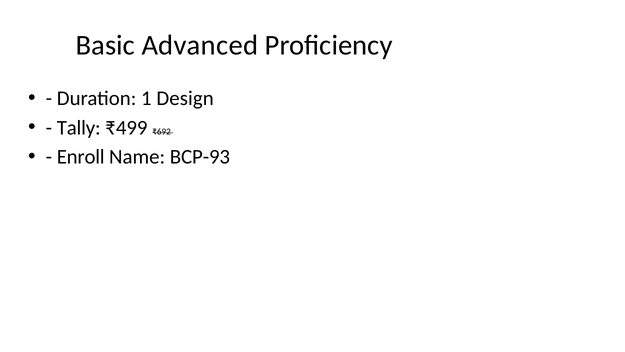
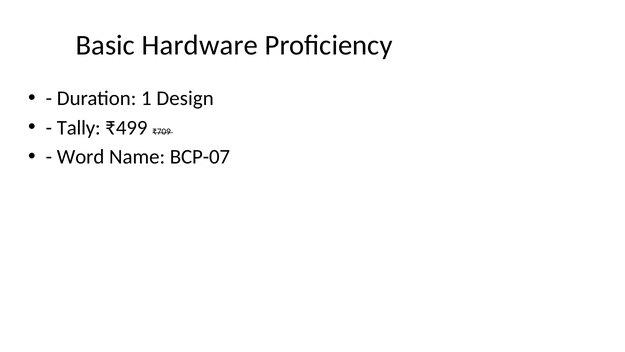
Advanced: Advanced -> Hardware
₹692: ₹692 -> ₹709
Enroll: Enroll -> Word
BCP-93: BCP-93 -> BCP-07
